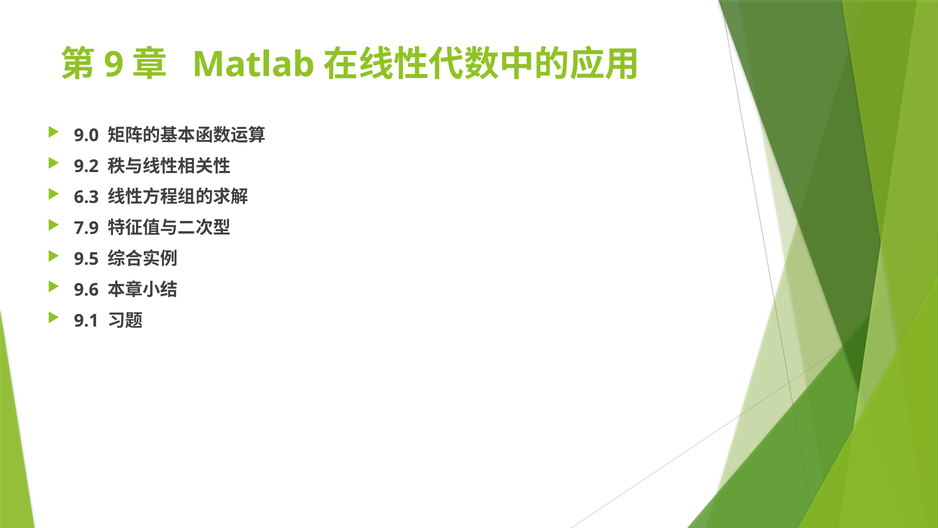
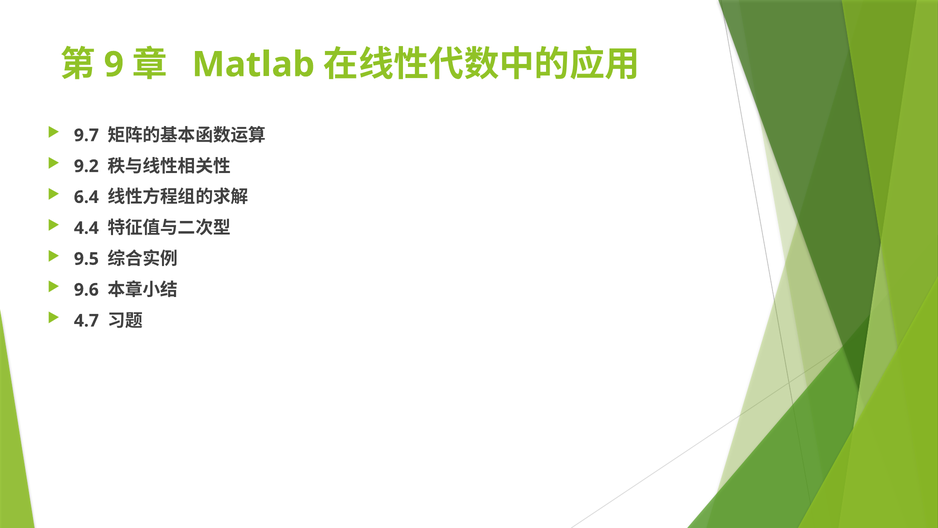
9.0: 9.0 -> 9.7
6.3: 6.3 -> 6.4
7.9: 7.9 -> 4.4
9.1: 9.1 -> 4.7
